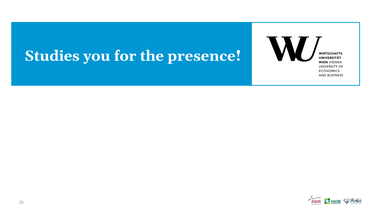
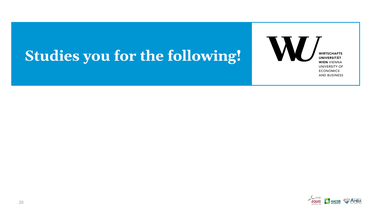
presence: presence -> following
